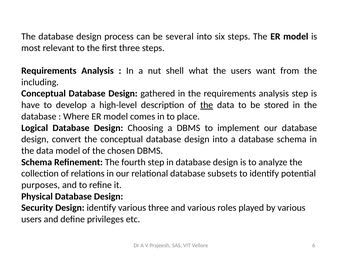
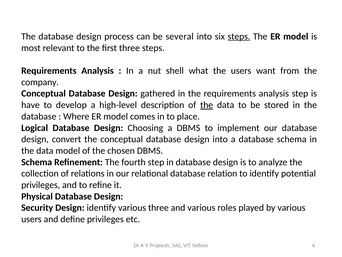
steps at (239, 36) underline: none -> present
including: including -> company
subsets: subsets -> relation
purposes at (41, 185): purposes -> privileges
